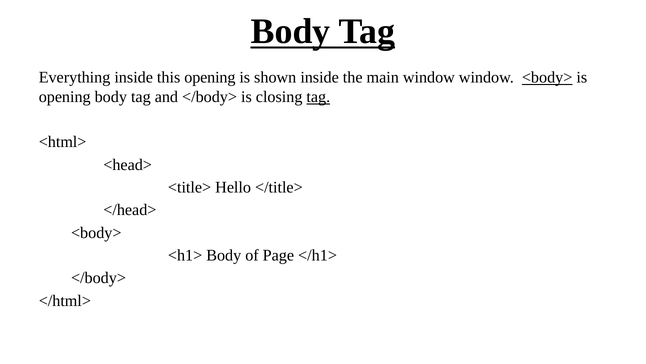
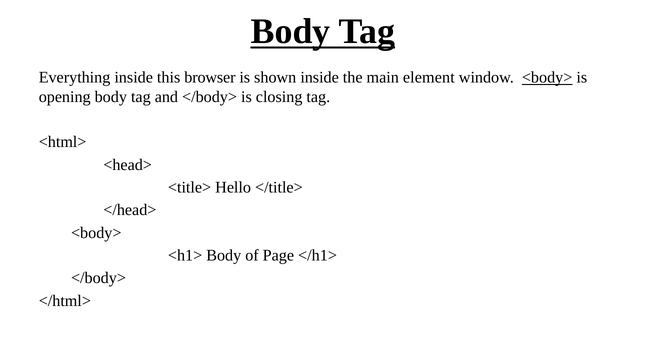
this opening: opening -> browser
main window: window -> element
tag at (318, 97) underline: present -> none
